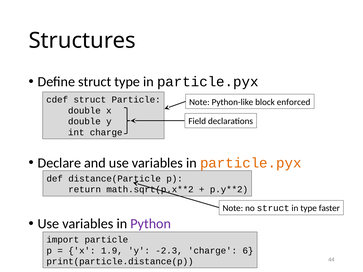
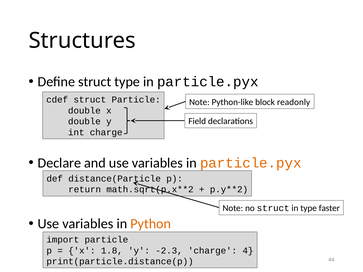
enforced: enforced -> readonly
Python colour: purple -> orange
1.9: 1.9 -> 1.8
6: 6 -> 4
